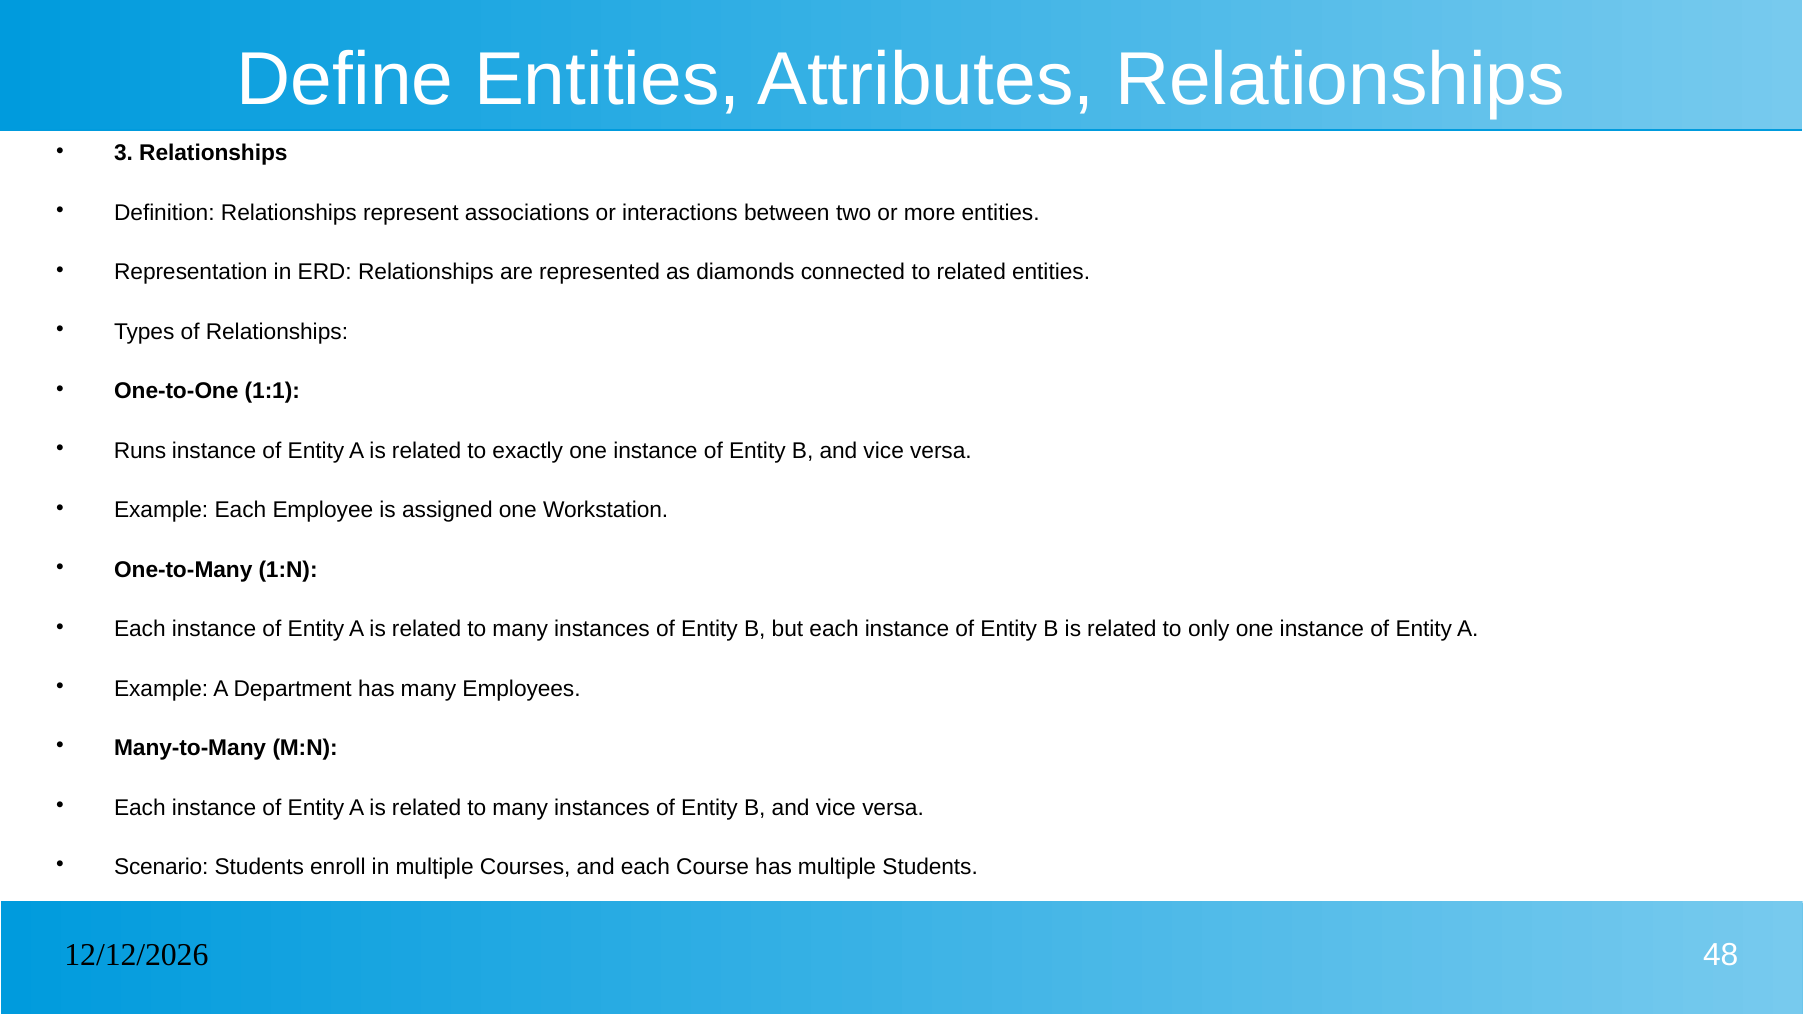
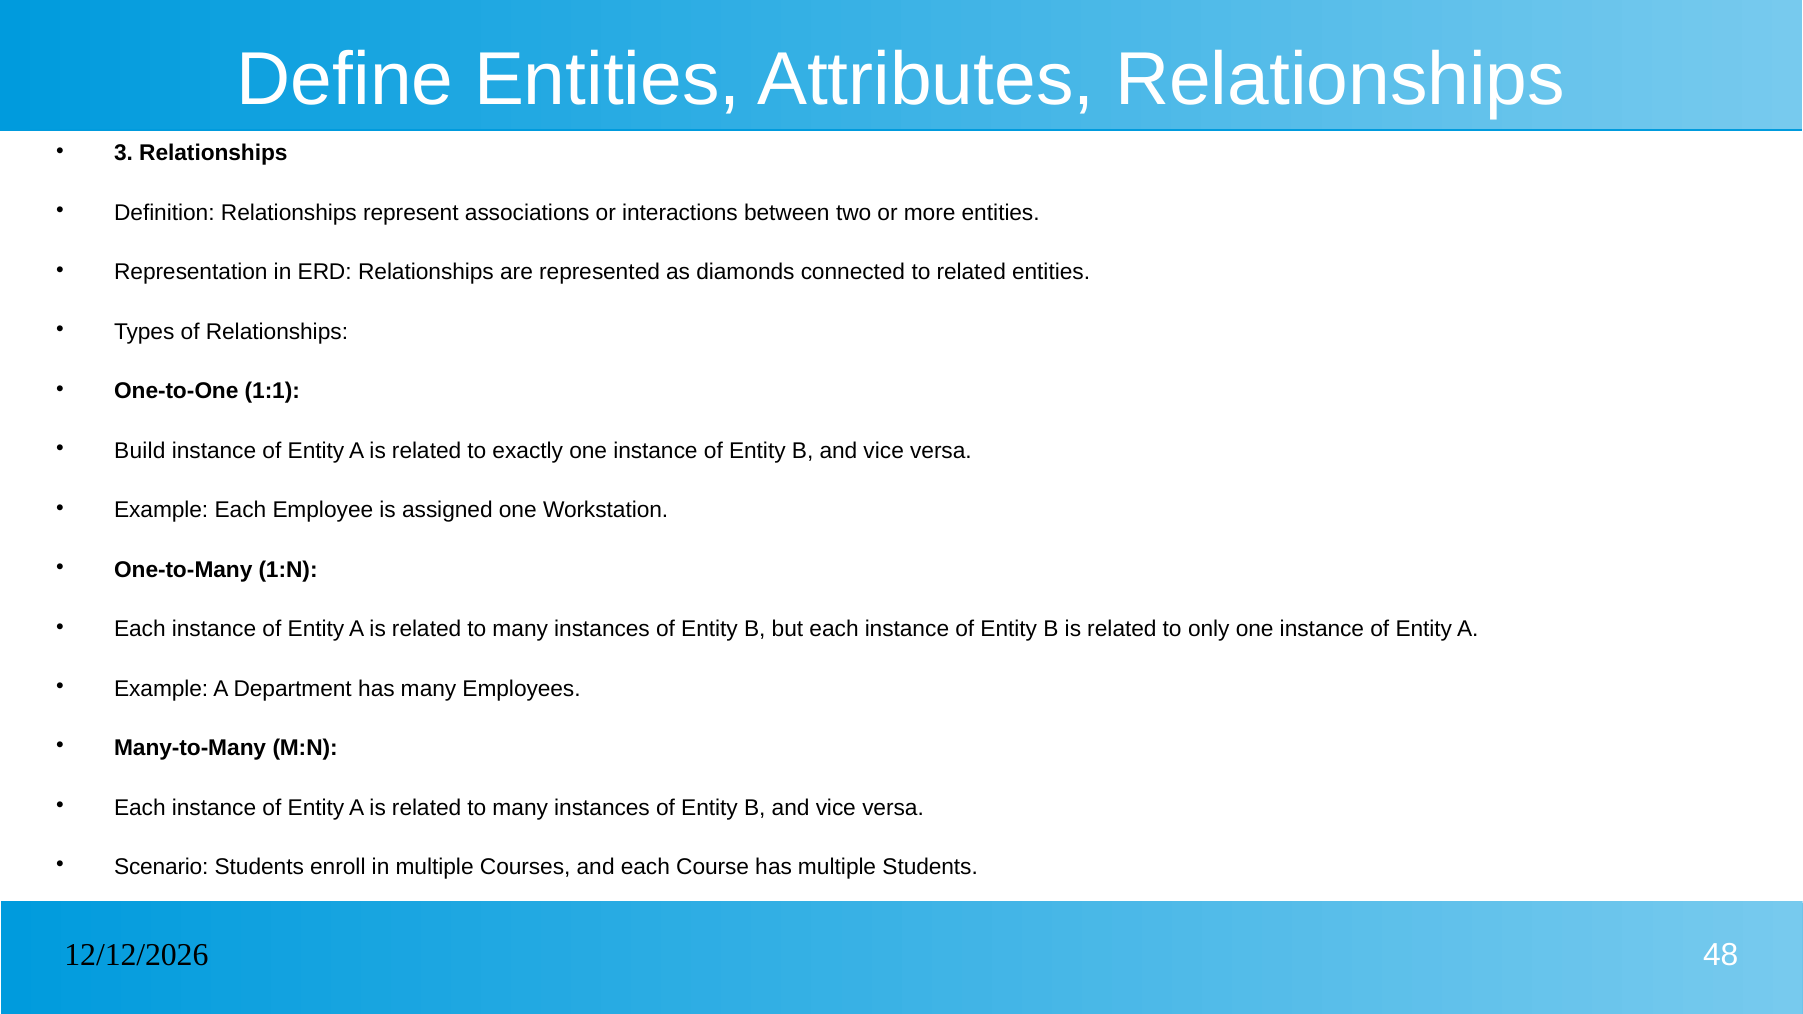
Runs: Runs -> Build
